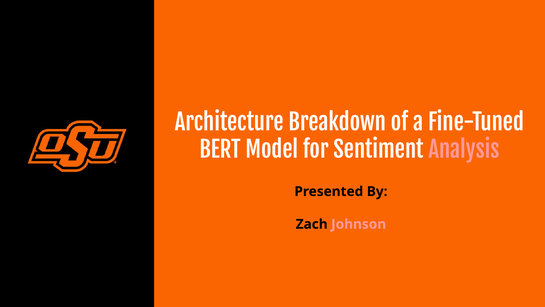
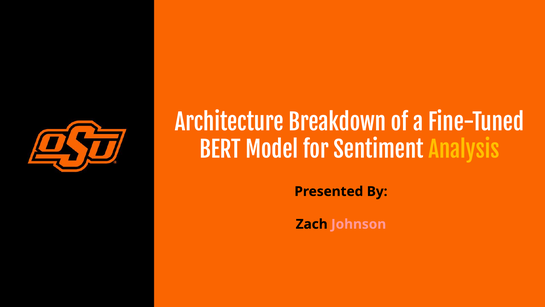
Analysis colour: pink -> yellow
